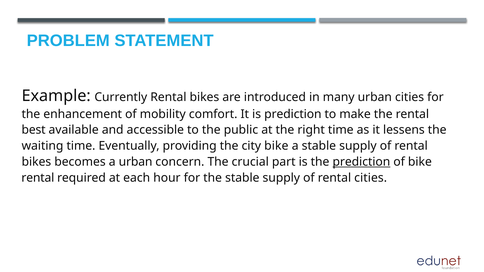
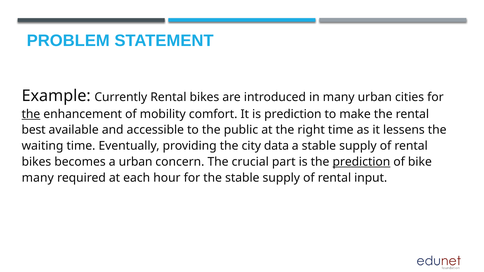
the at (31, 114) underline: none -> present
city bike: bike -> data
rental at (38, 178): rental -> many
rental cities: cities -> input
